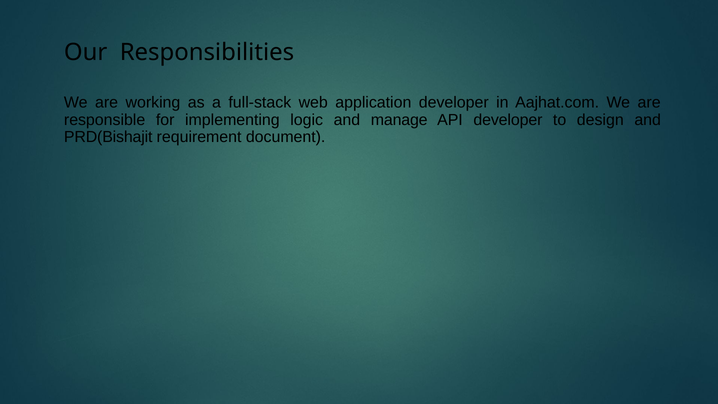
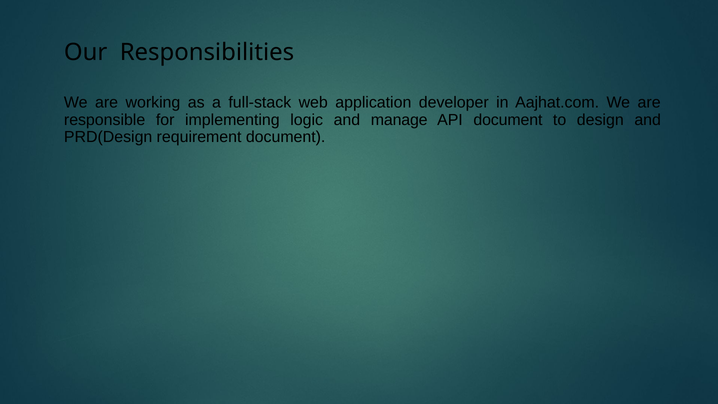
API developer: developer -> document
PRD(Bishajit: PRD(Bishajit -> PRD(Design
